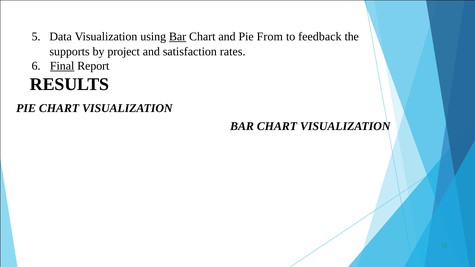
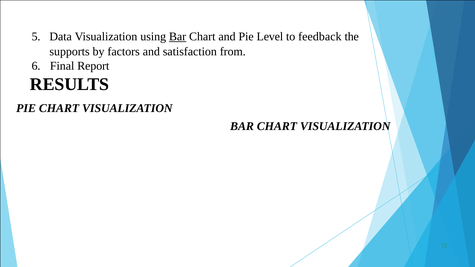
From: From -> Level
project: project -> factors
rates: rates -> from
Final underline: present -> none
